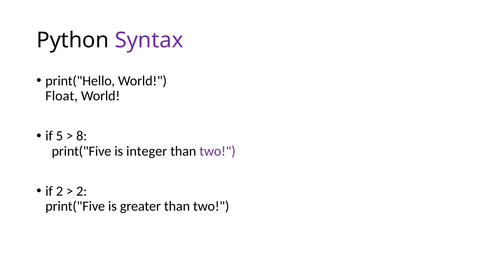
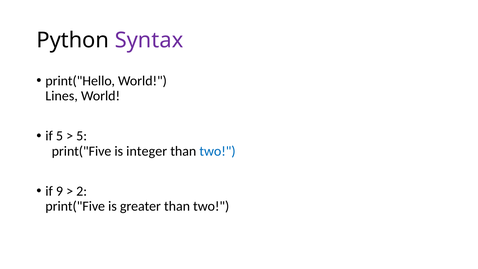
Float: Float -> Lines
8 at (82, 136): 8 -> 5
two at (218, 151) colour: purple -> blue
if 2: 2 -> 9
